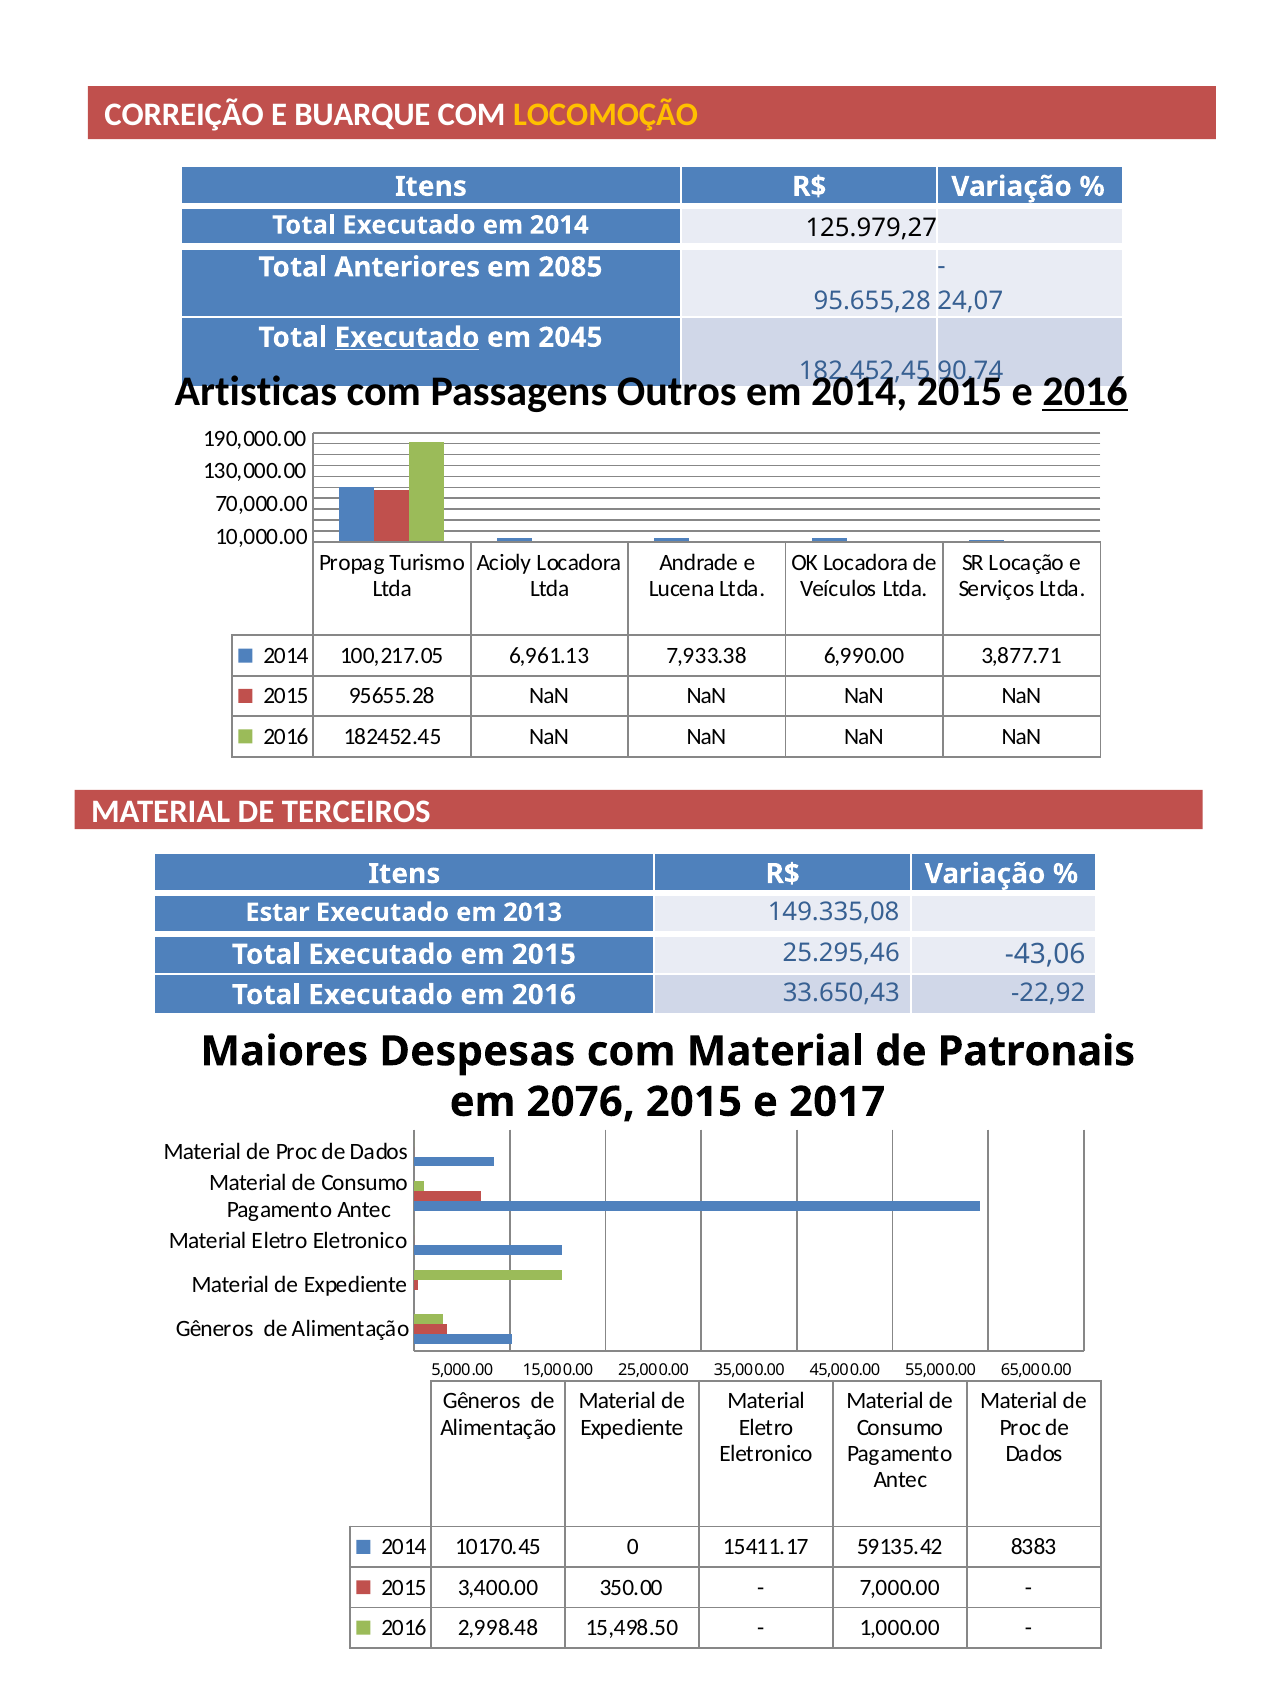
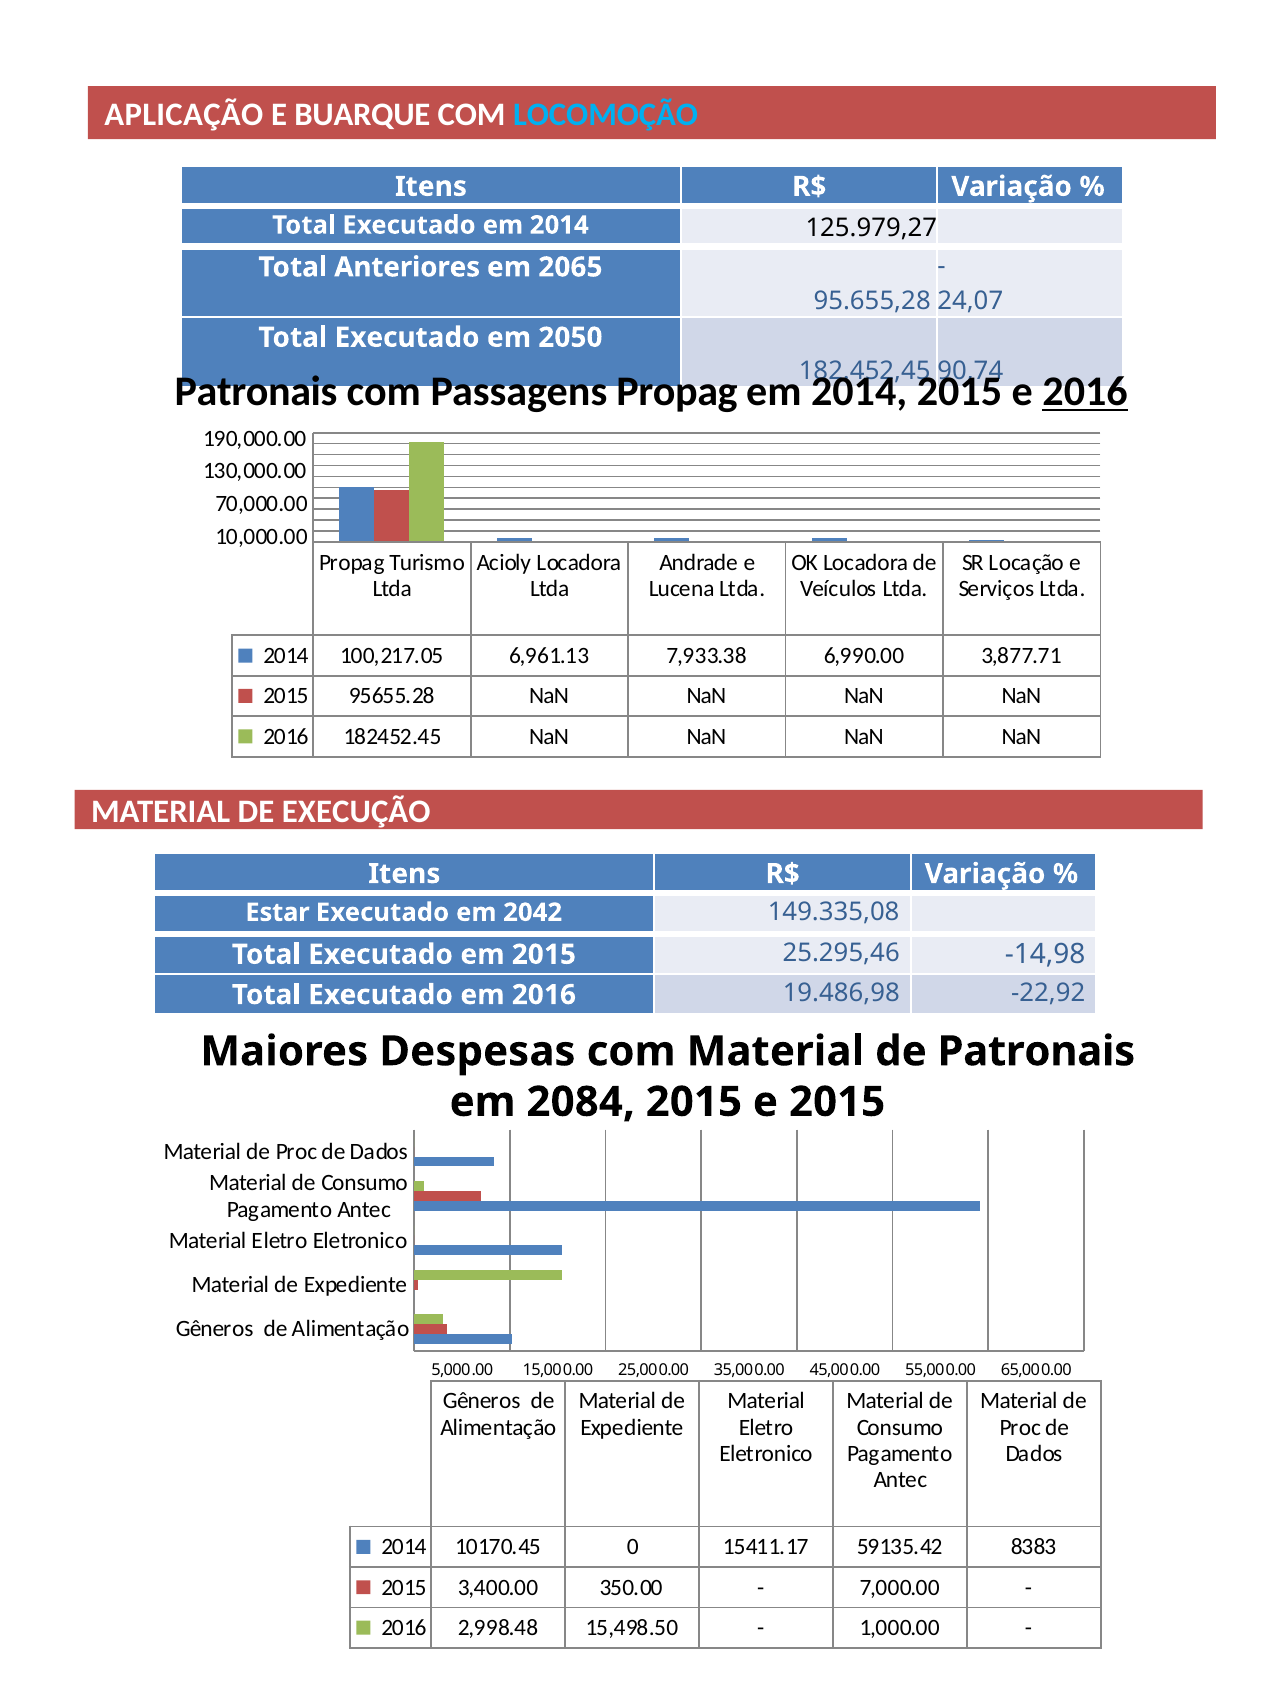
CORREIÇÃO: CORREIÇÃO -> APLICAÇÃO
LOCOMOÇÃO colour: yellow -> light blue
2085: 2085 -> 2065
Executado at (407, 338) underline: present -> none
2045: 2045 -> 2050
Artisticas at (256, 392): Artisticas -> Patronais
Passagens Outros: Outros -> Propag
TERCEIROS: TERCEIROS -> EXECUÇÃO
2013: 2013 -> 2042
-43,06: -43,06 -> -14,98
33.650,43: 33.650,43 -> 19.486,98
2076: 2076 -> 2084
e 2017: 2017 -> 2015
